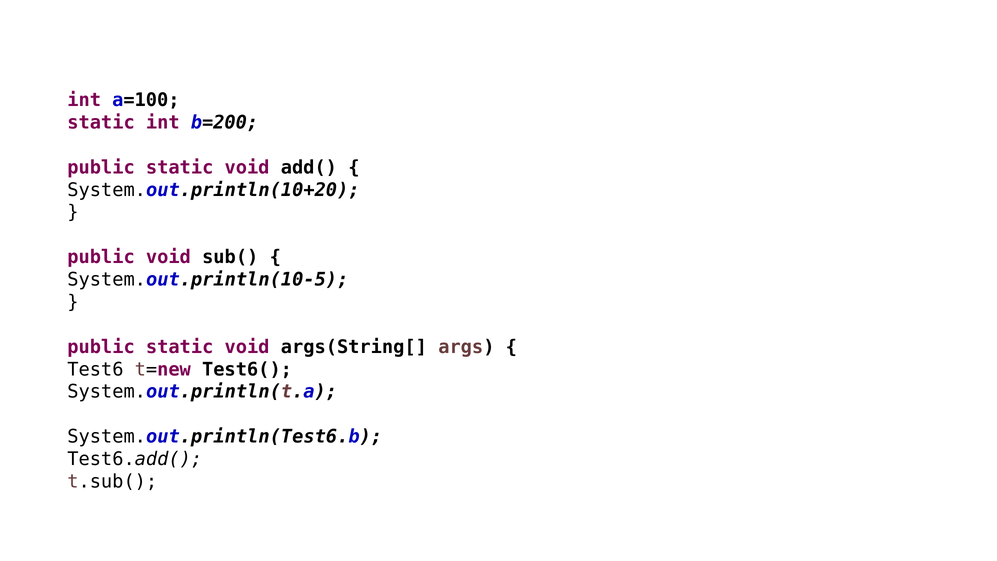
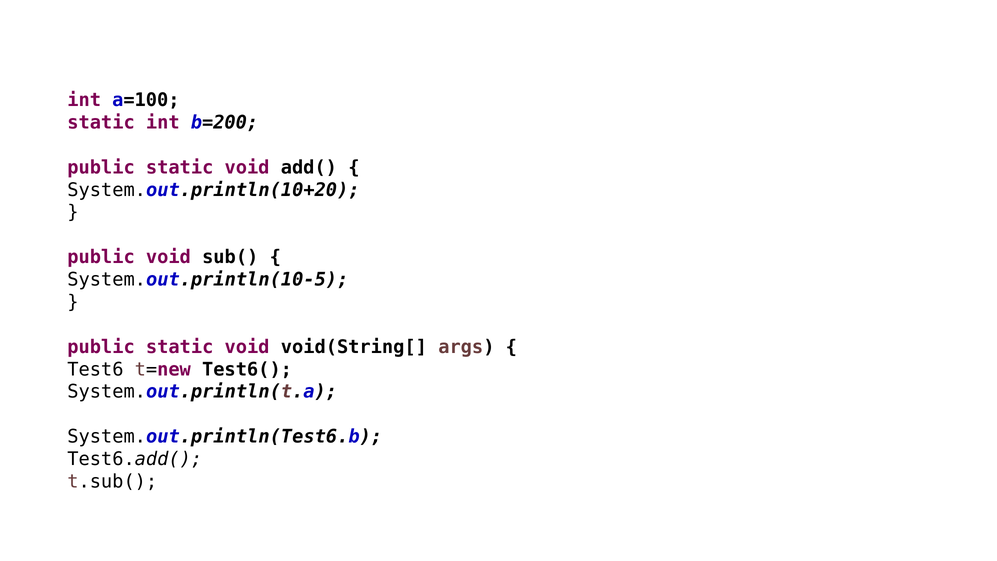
args(String[: args(String[ -> void(String[
